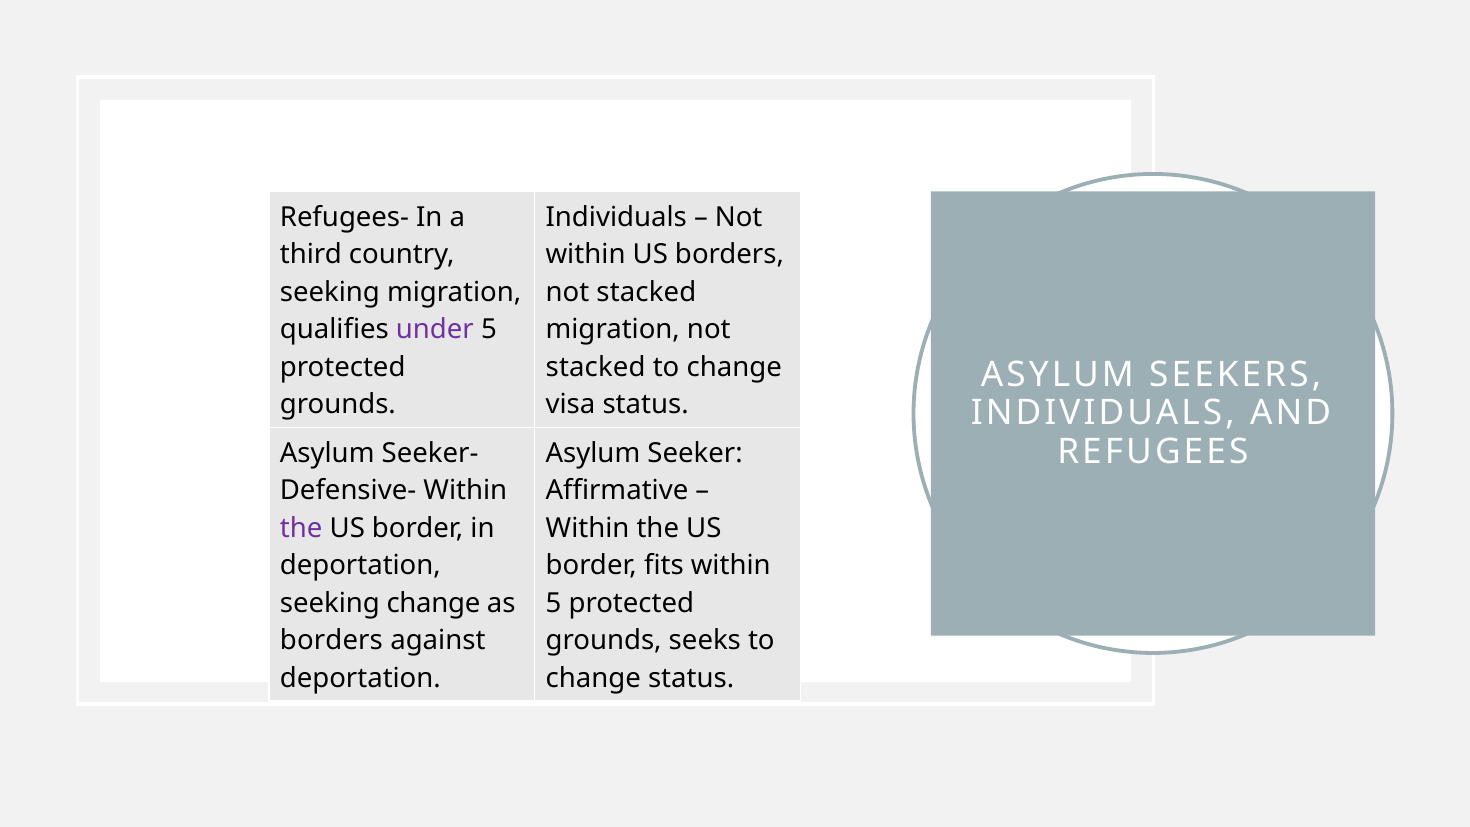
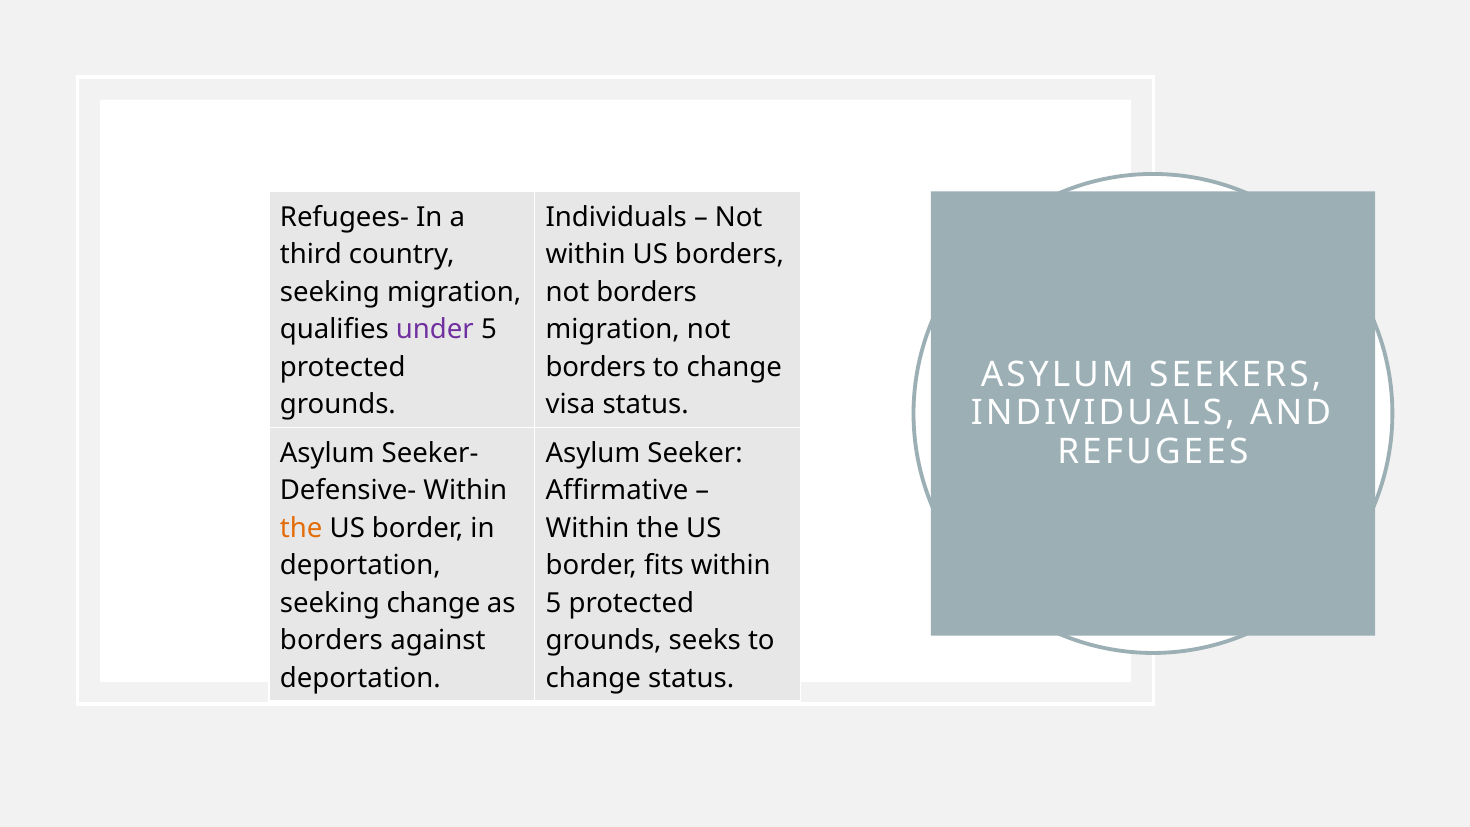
stacked at (646, 292): stacked -> borders
stacked at (596, 367): stacked -> borders
the at (301, 528) colour: purple -> orange
